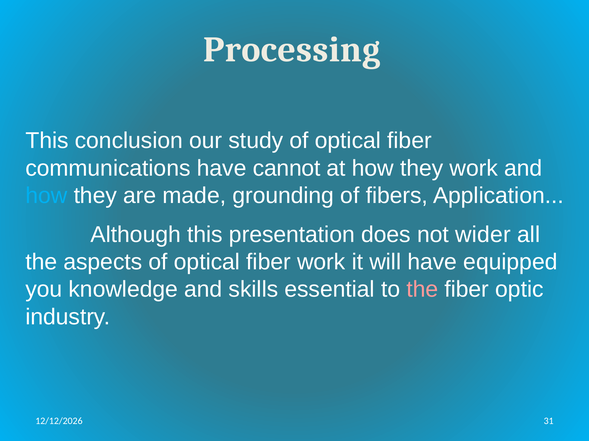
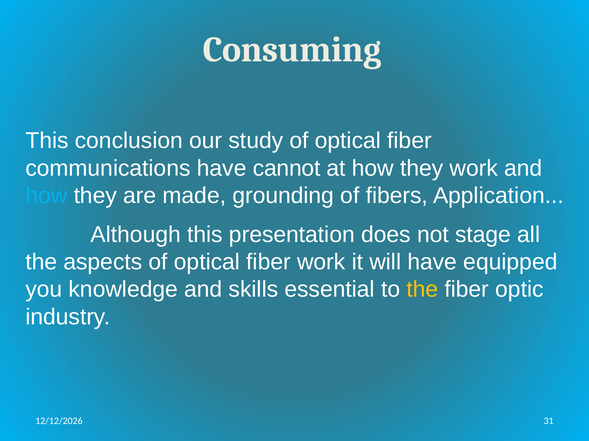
Processing: Processing -> Consuming
wider: wider -> stage
the at (422, 290) colour: pink -> yellow
